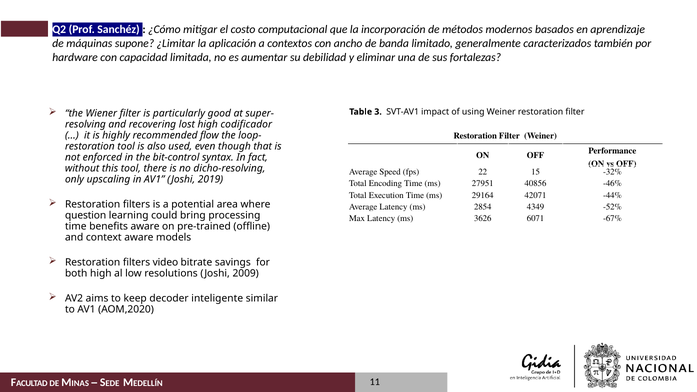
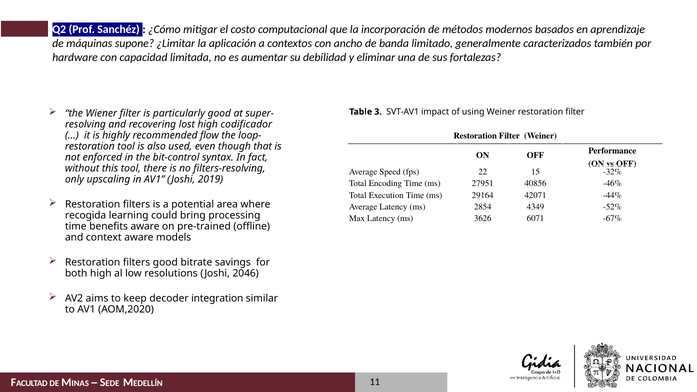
dicho-resolving: dicho-resolving -> filters-resolving
question: question -> recogida
filters video: video -> good
2009: 2009 -> 2046
inteligente: inteligente -> integration
